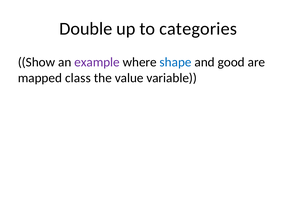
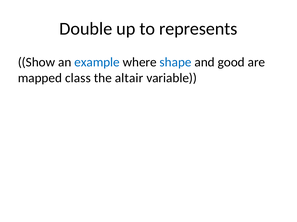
categories: categories -> represents
example colour: purple -> blue
value: value -> altair
